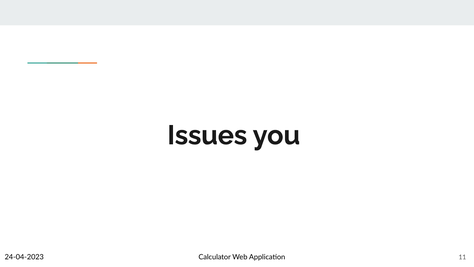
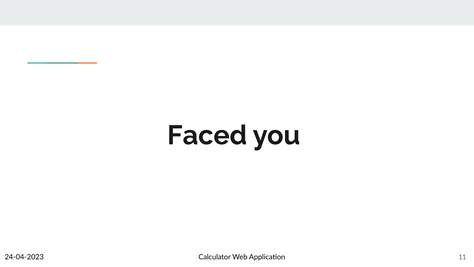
Issues: Issues -> Faced
